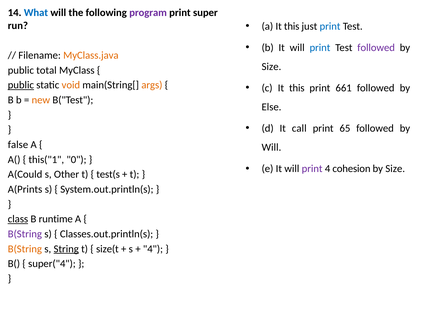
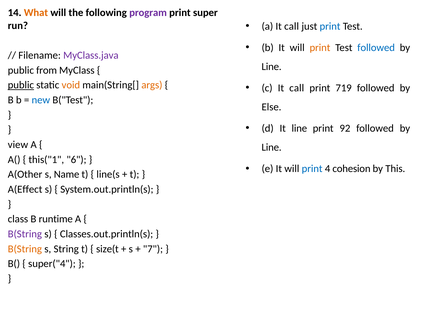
What colour: blue -> orange
a It this: this -> call
print at (320, 48) colour: blue -> orange
followed at (376, 48) colour: purple -> blue
MyClass.java colour: orange -> purple
Size at (271, 67): Size -> Line
total: total -> from
c It this: this -> call
661: 661 -> 719
new colour: orange -> blue
It call: call -> line
65: 65 -> 92
false: false -> view
Will at (271, 148): Will -> Line
0: 0 -> 6
print at (312, 169) colour: purple -> blue
Size at (395, 169): Size -> This
A(Could: A(Could -> A(Other
Other: Other -> Name
test(s: test(s -> line(s
A(Prints: A(Prints -> A(Effect
class underline: present -> none
String underline: present -> none
4 at (153, 249): 4 -> 7
